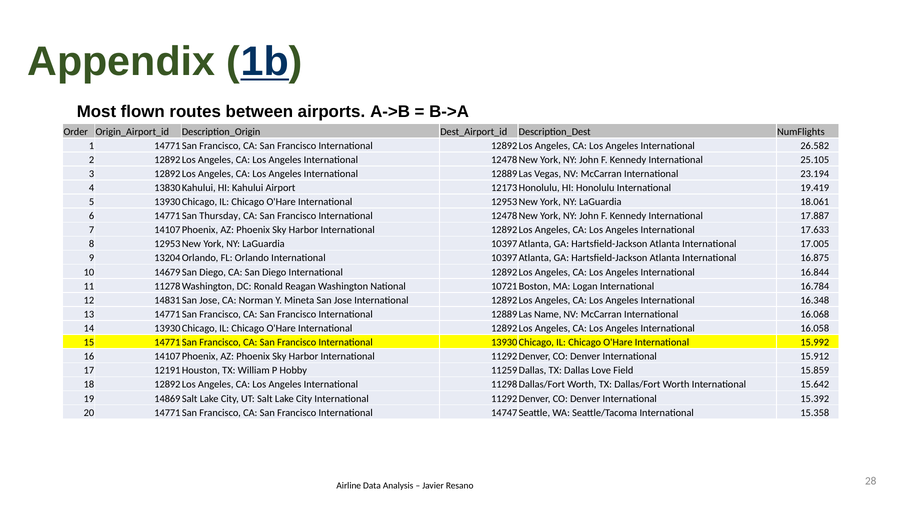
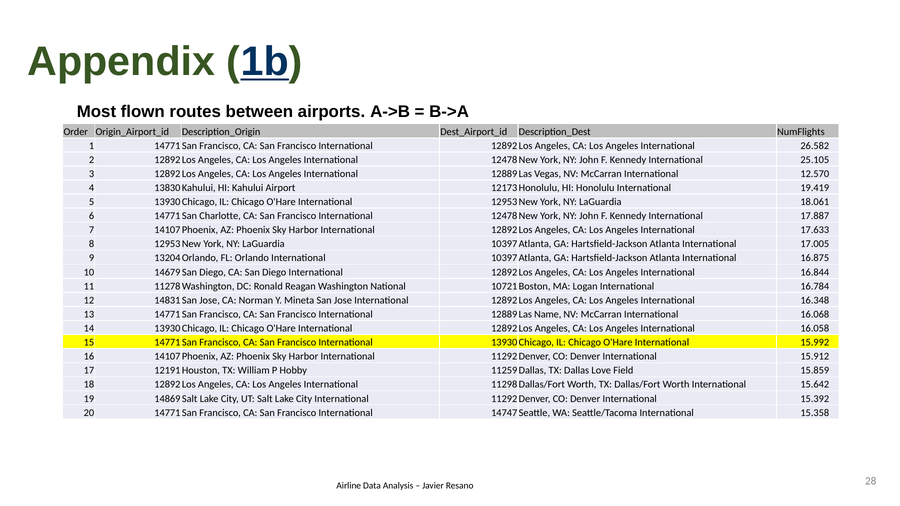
23.194: 23.194 -> 12.570
Thursday: Thursday -> Charlotte
